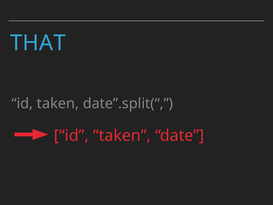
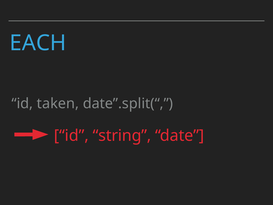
THAT: THAT -> EACH
taken at (122, 135): taken -> string
